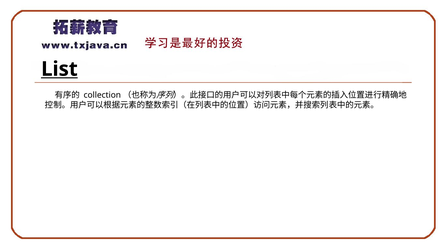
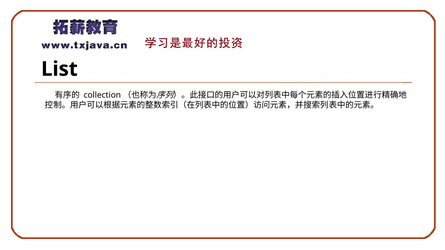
List underline: present -> none
